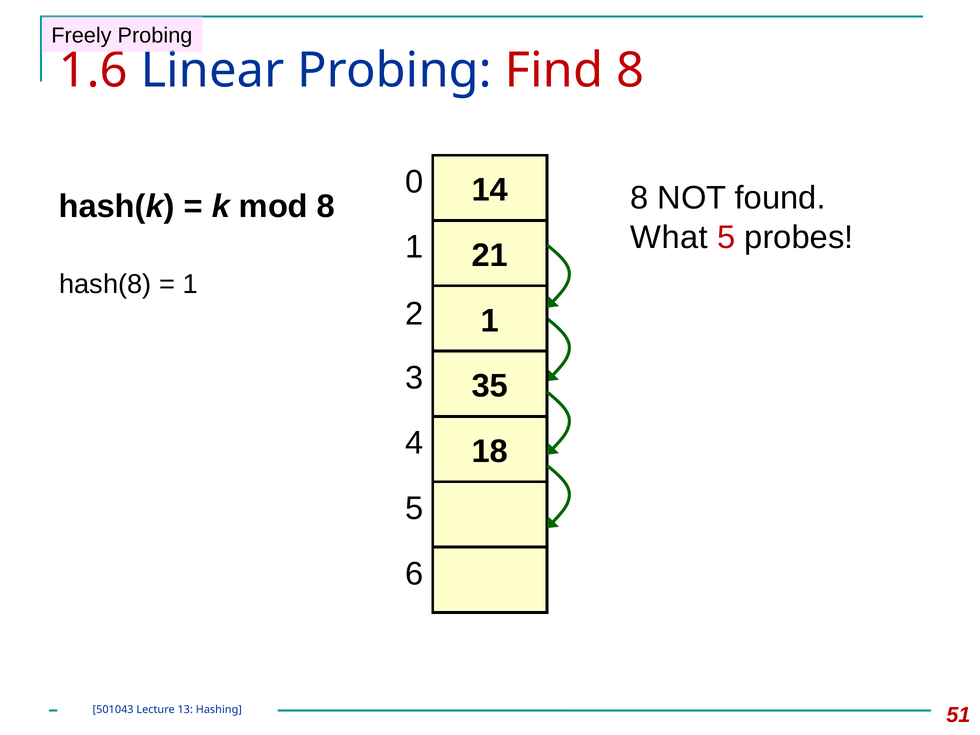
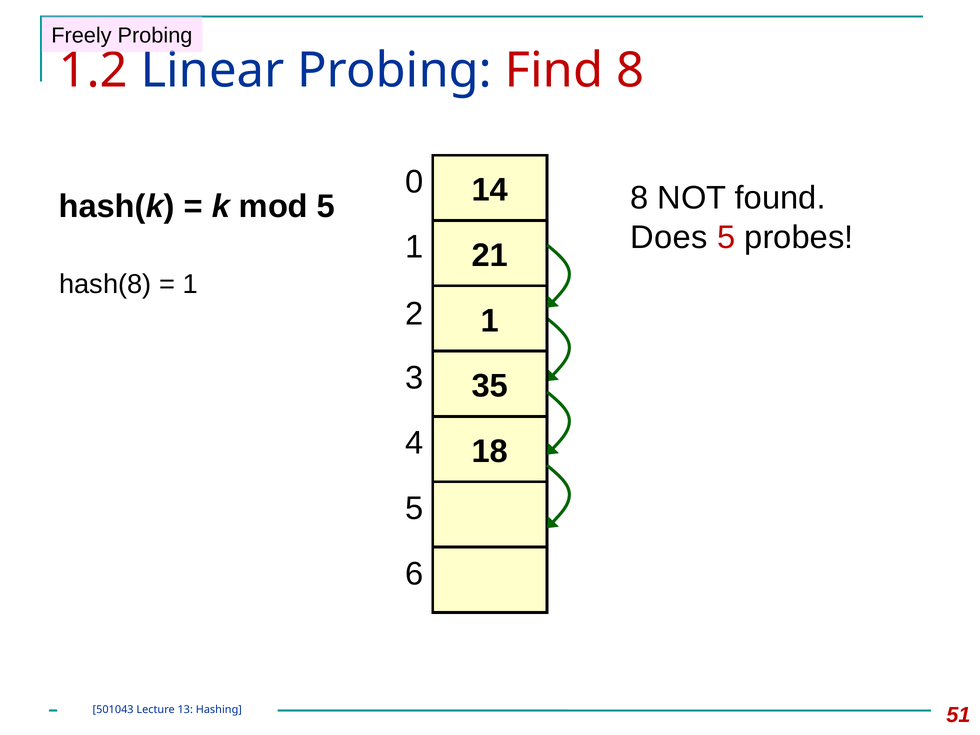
1.6: 1.6 -> 1.2
mod 8: 8 -> 5
What: What -> Does
